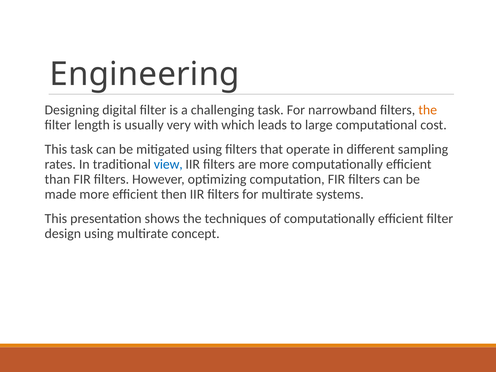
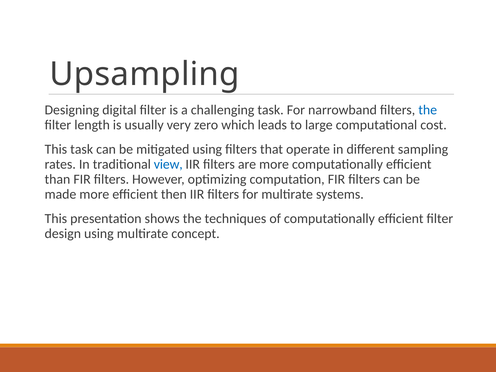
Engineering: Engineering -> Upsampling
the at (428, 110) colour: orange -> blue
with: with -> zero
